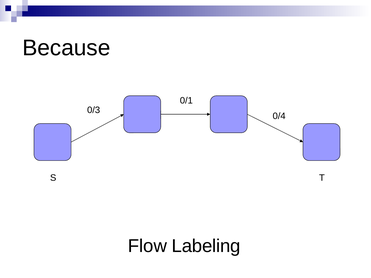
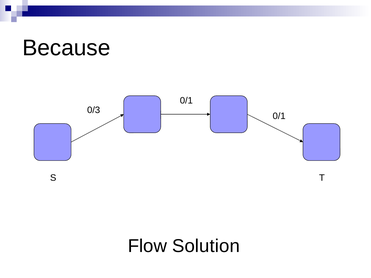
0/4 at (279, 116): 0/4 -> 0/1
Labeling: Labeling -> Solution
